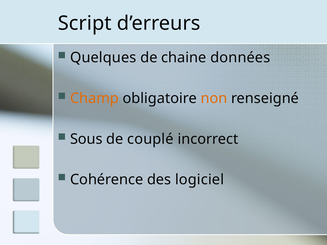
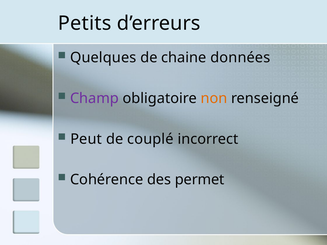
Script: Script -> Petits
Champ colour: orange -> purple
Sous: Sous -> Peut
logiciel: logiciel -> permet
